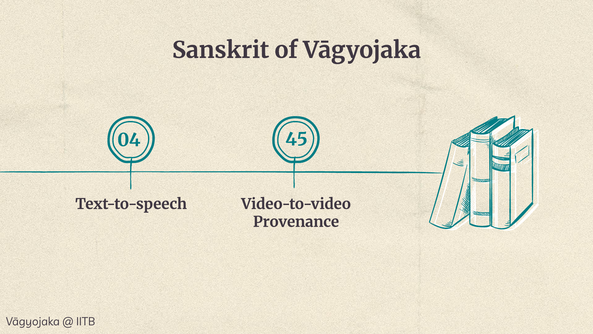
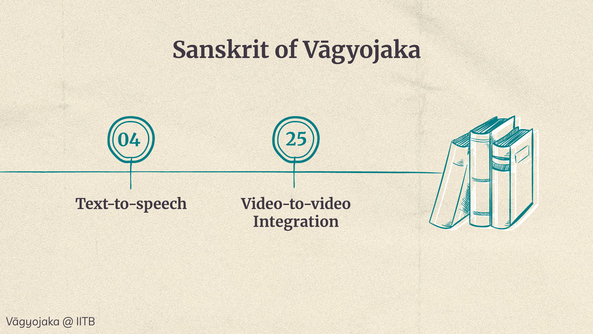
45: 45 -> 25
Provenance: Provenance -> Integration
